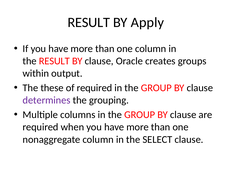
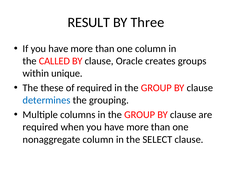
Apply: Apply -> Three
the RESULT: RESULT -> CALLED
output: output -> unique
determines colour: purple -> blue
